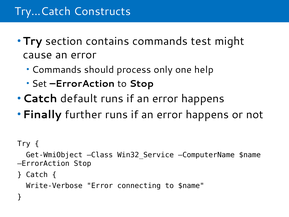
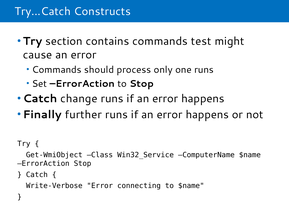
one help: help -> runs
default: default -> change
